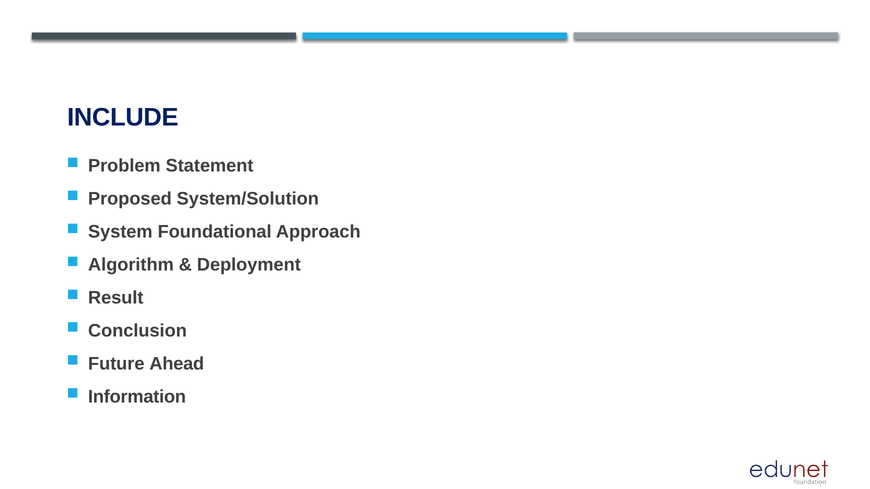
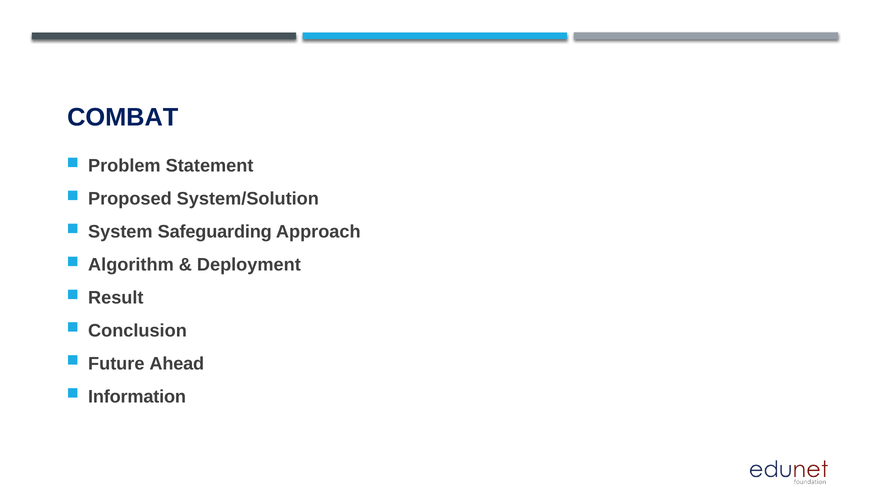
INCLUDE: INCLUDE -> COMBAT
Foundational: Foundational -> Safeguarding
